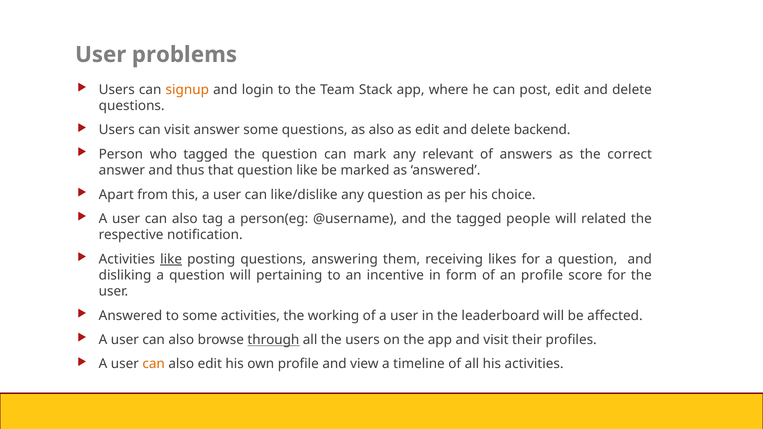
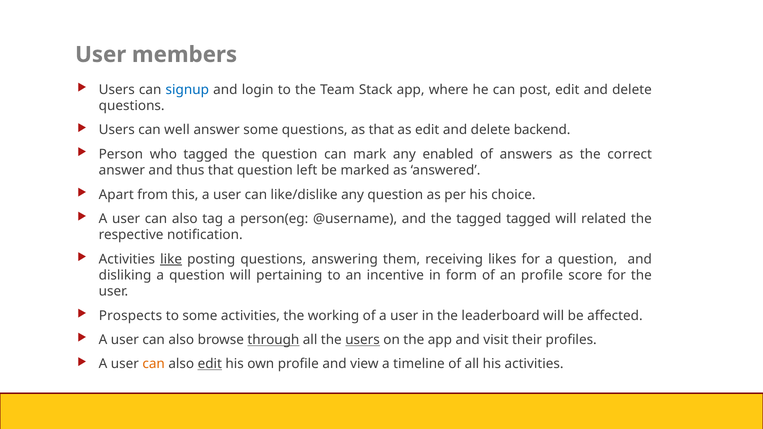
problems: problems -> members
signup colour: orange -> blue
can visit: visit -> well
as also: also -> that
relevant: relevant -> enabled
question like: like -> left
tagged people: people -> tagged
Answered at (131, 316): Answered -> Prospects
users at (363, 340) underline: none -> present
edit at (210, 364) underline: none -> present
